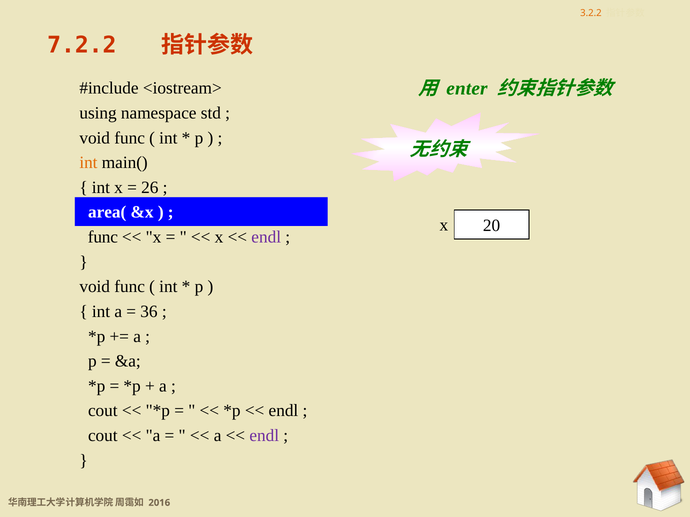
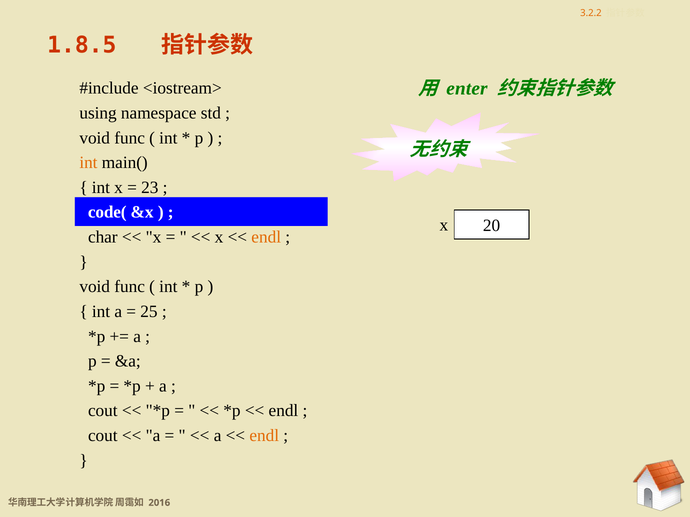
7.2.2: 7.2.2 -> 1.8.5
26: 26 -> 23
area(: area( -> code(
func at (103, 237): func -> char
endl at (266, 237) colour: purple -> orange
36: 36 -> 25
endl at (264, 436) colour: purple -> orange
